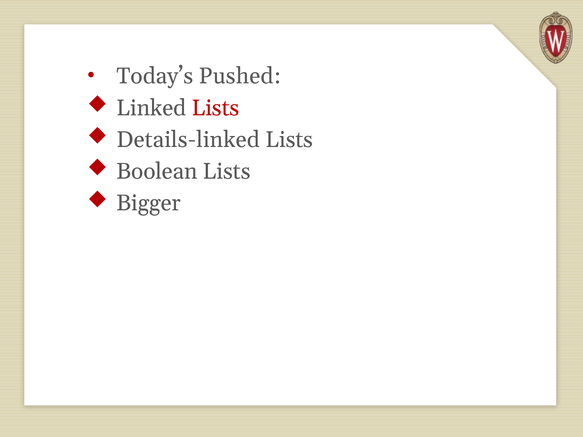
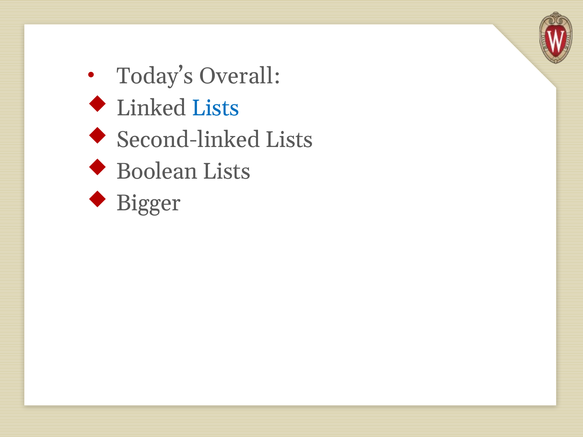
Pushed: Pushed -> Overall
Lists at (216, 108) colour: red -> blue
Details-linked: Details-linked -> Second-linked
